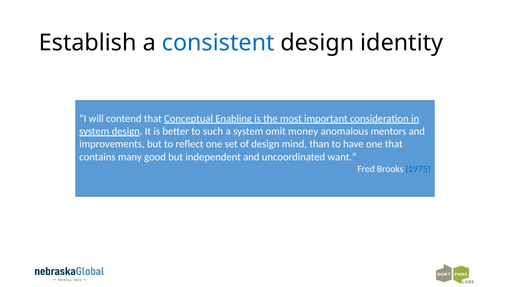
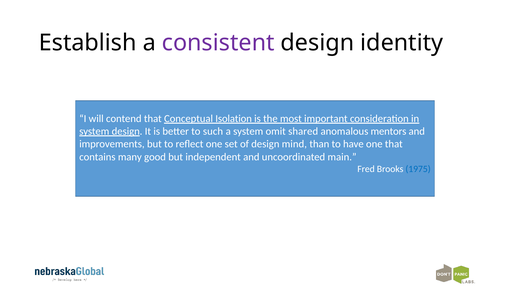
consistent colour: blue -> purple
Enabling: Enabling -> Isolation
money: money -> shared
want: want -> main
